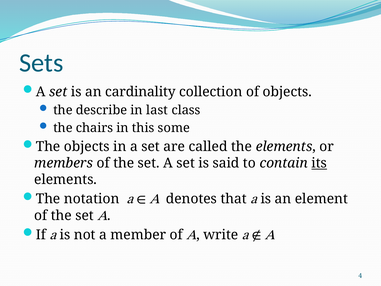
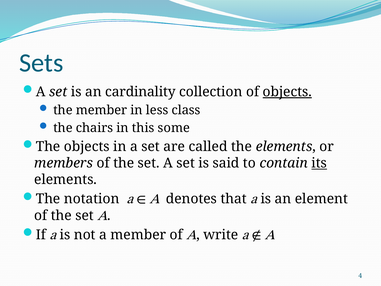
objects at (287, 92) underline: none -> present
the describe: describe -> member
last: last -> less
